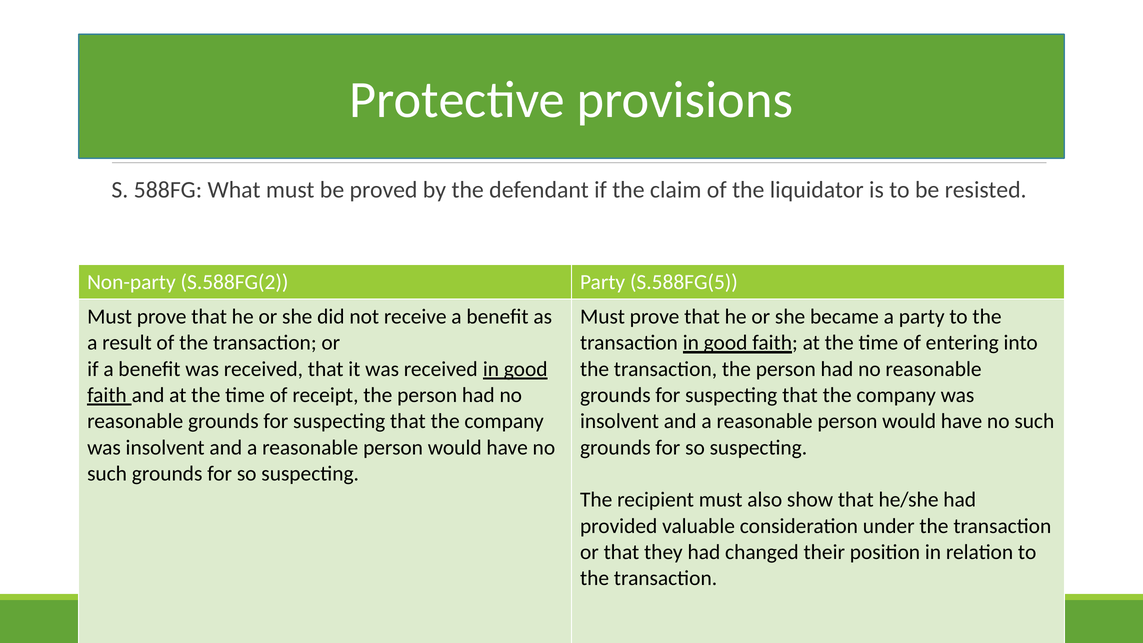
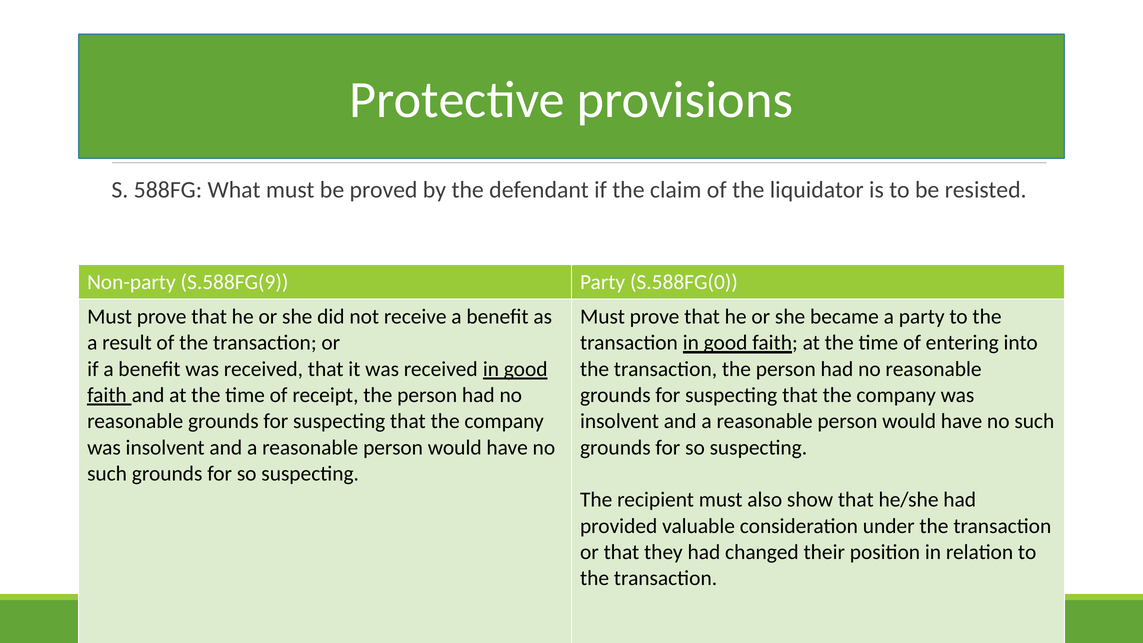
S.588FG(2: S.588FG(2 -> S.588FG(9
S.588FG(5: S.588FG(5 -> S.588FG(0
